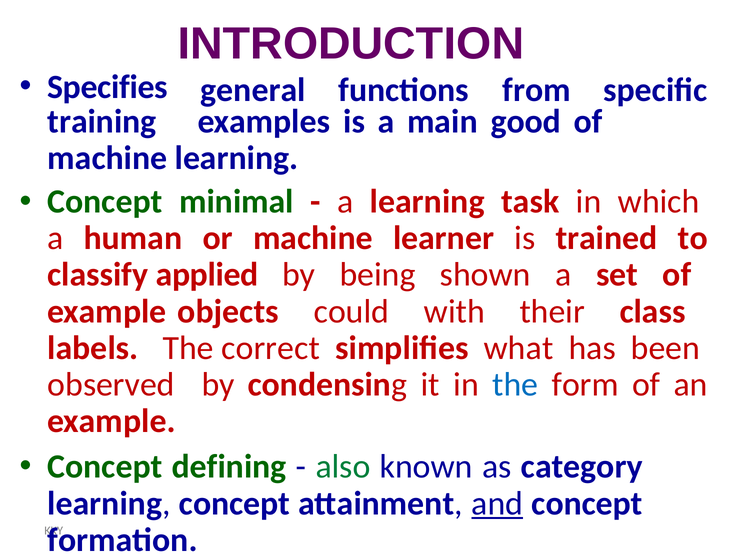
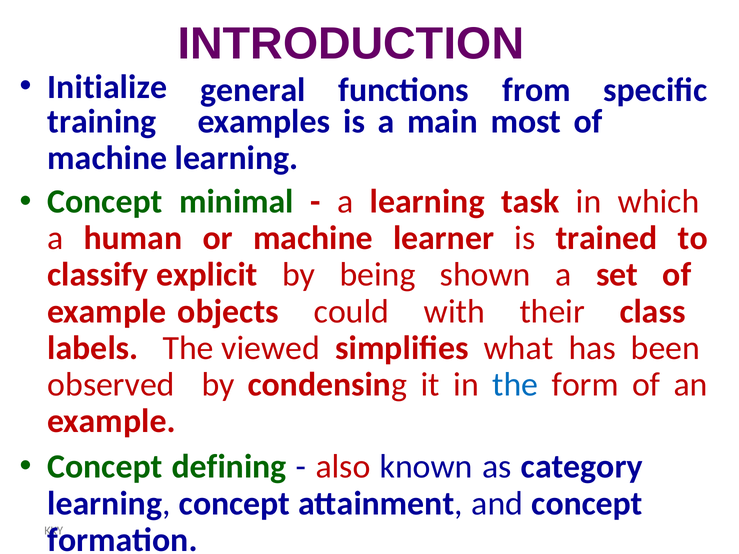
Specifies: Specifies -> Initialize
good: good -> most
applied: applied -> explicit
correct: correct -> viewed
also colour: green -> red
and underline: present -> none
